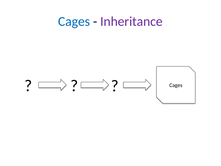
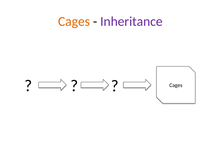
Cages at (74, 21) colour: blue -> orange
